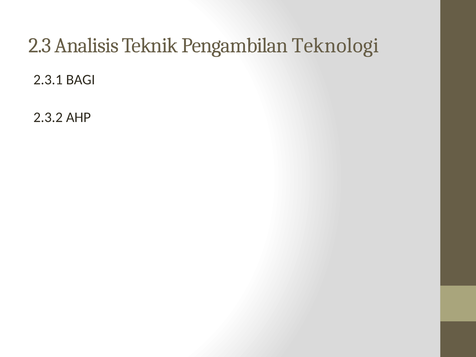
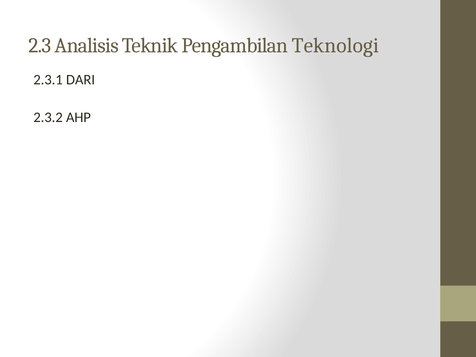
BAGI: BAGI -> DARI
